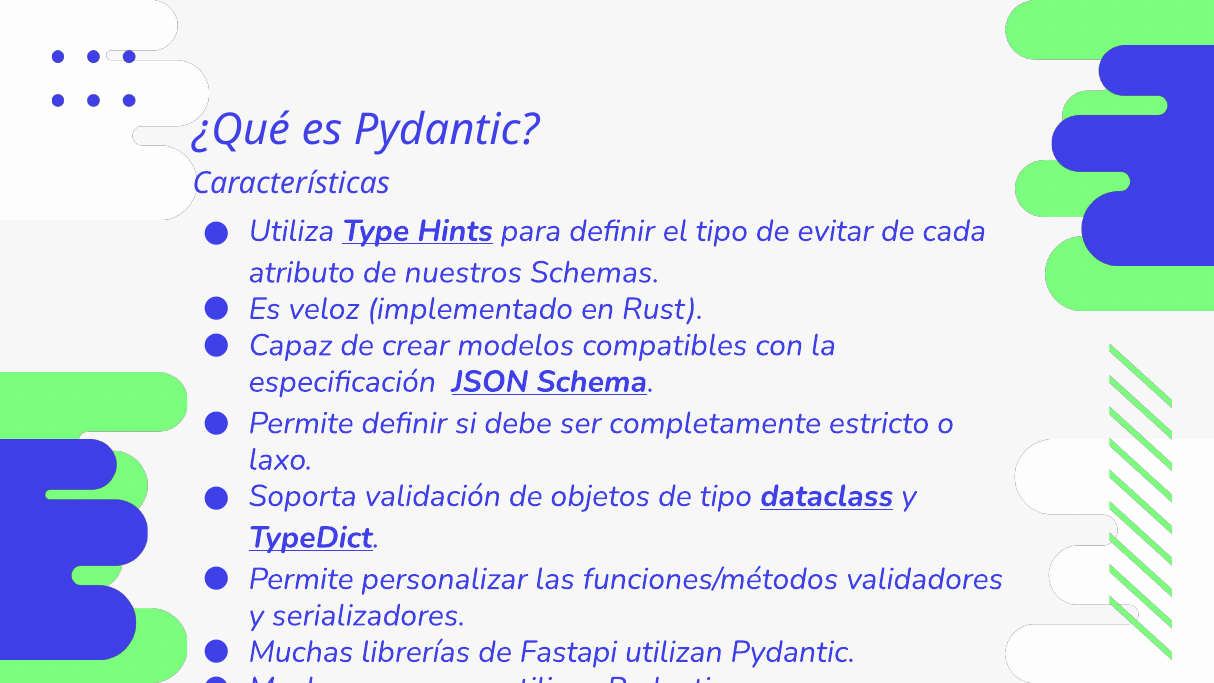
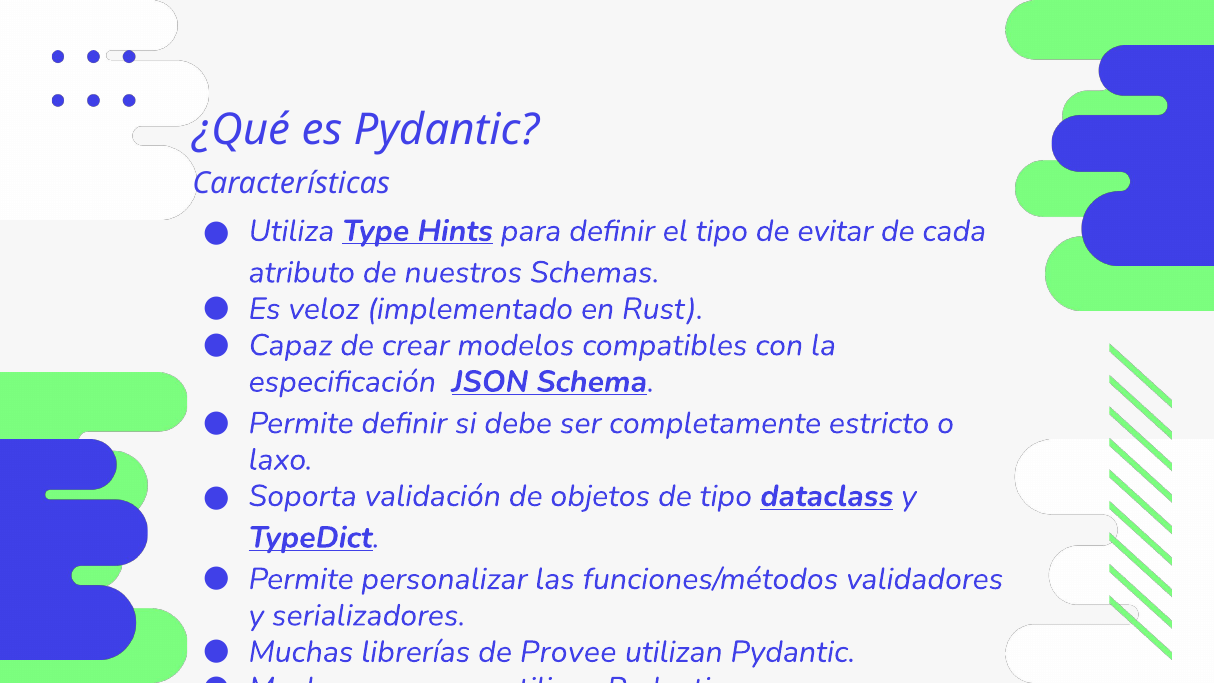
Fastapi: Fastapi -> Provee
